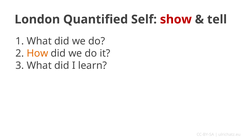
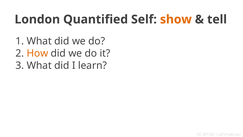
show colour: red -> orange
